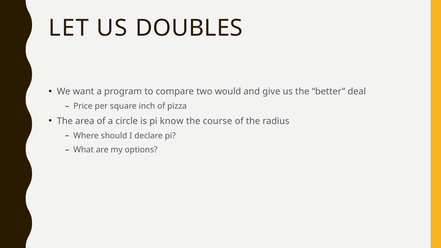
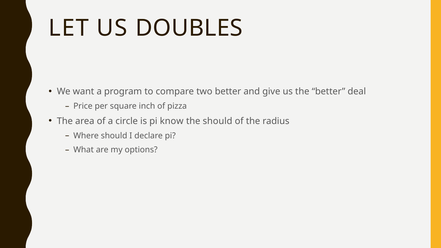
two would: would -> better
the course: course -> should
